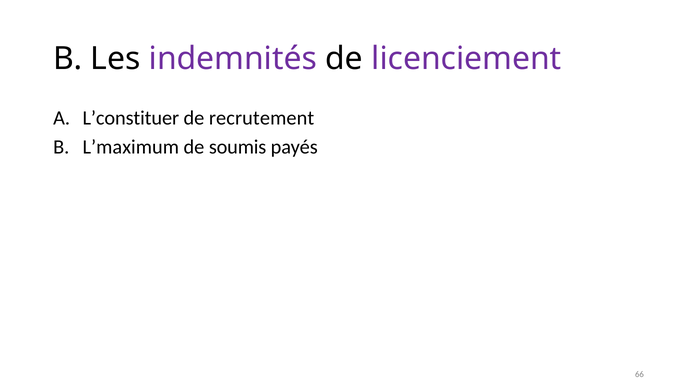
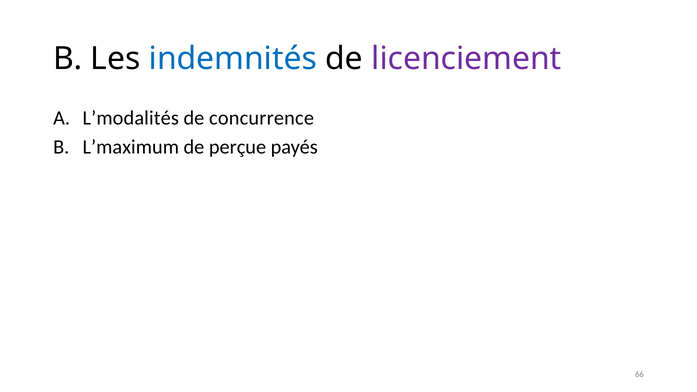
indemnités colour: purple -> blue
L’constituer: L’constituer -> L’modalités
recrutement: recrutement -> concurrence
soumis: soumis -> perçue
